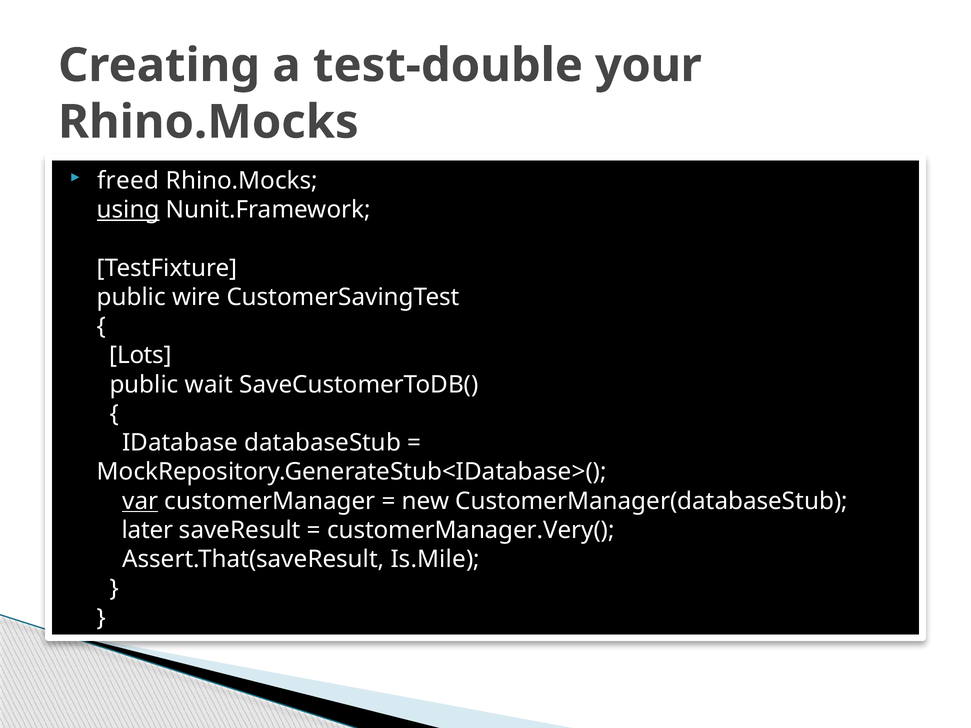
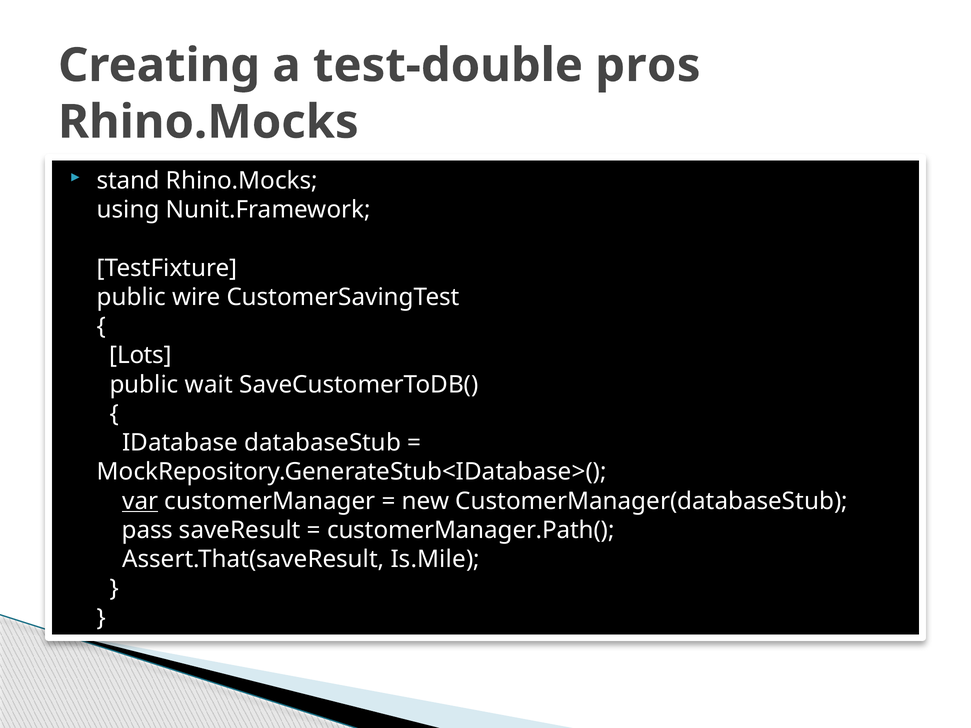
your: your -> pros
freed: freed -> stand
using underline: present -> none
later: later -> pass
customerManager.Very(: customerManager.Very( -> customerManager.Path(
